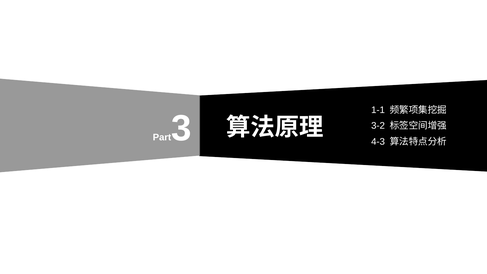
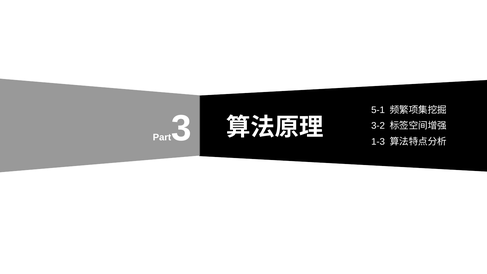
1-1: 1-1 -> 5-1
4-3: 4-3 -> 1-3
